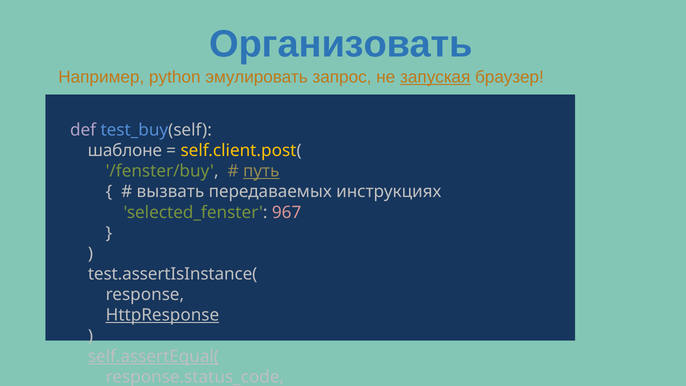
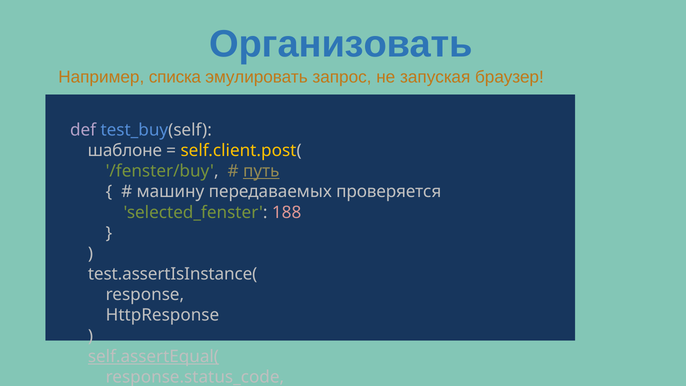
python: python -> списка
запуская underline: present -> none
вызвать: вызвать -> машину
инструкциях: инструкциях -> проверяется
967: 967 -> 188
HttpResponse underline: present -> none
